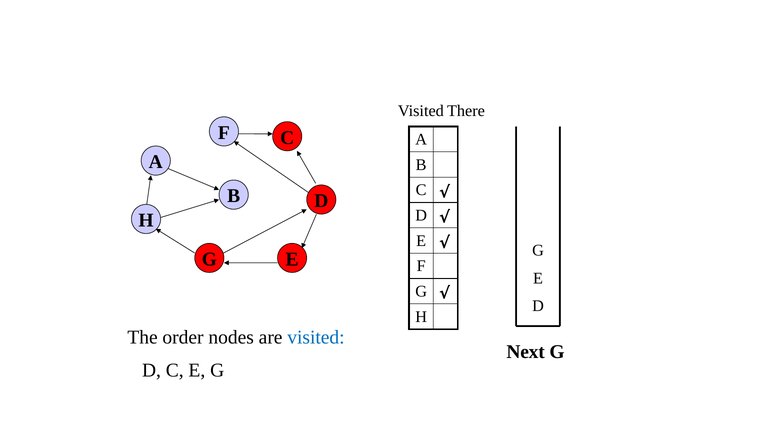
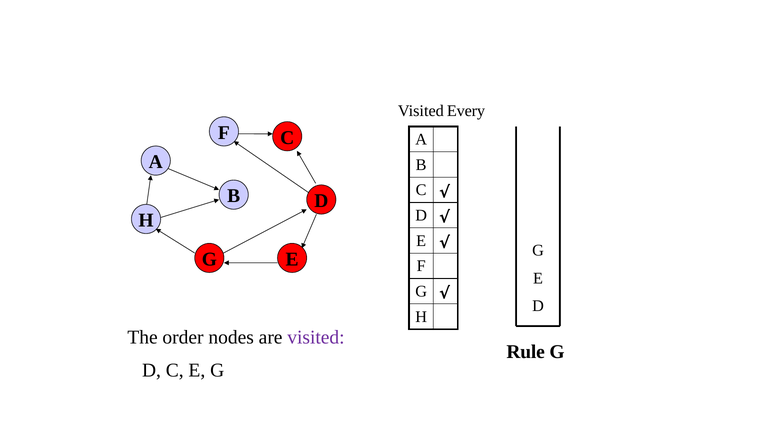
There: There -> Every
visited at (316, 337) colour: blue -> purple
Next: Next -> Rule
